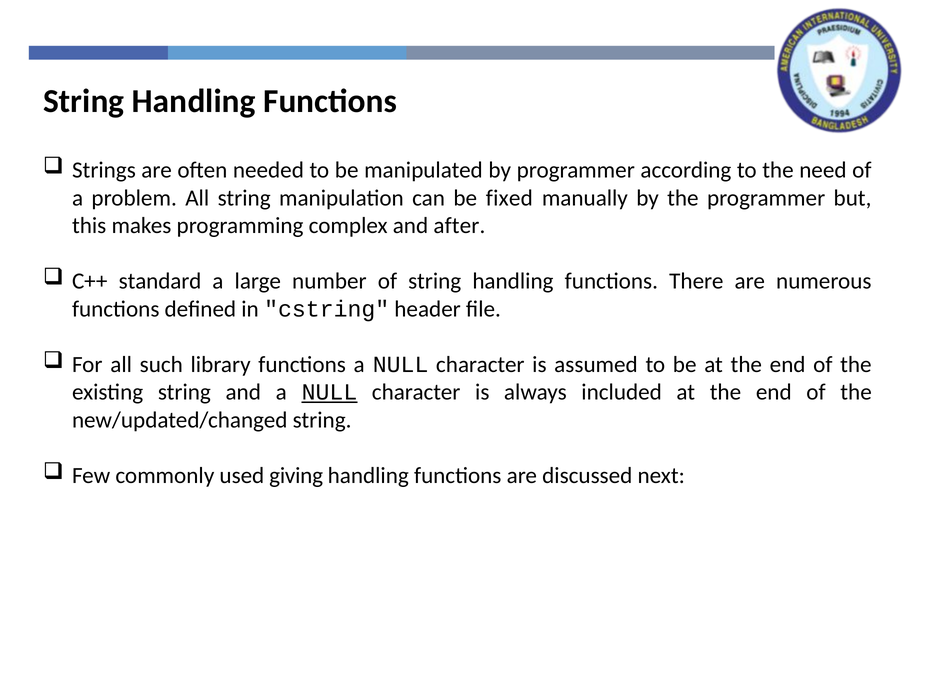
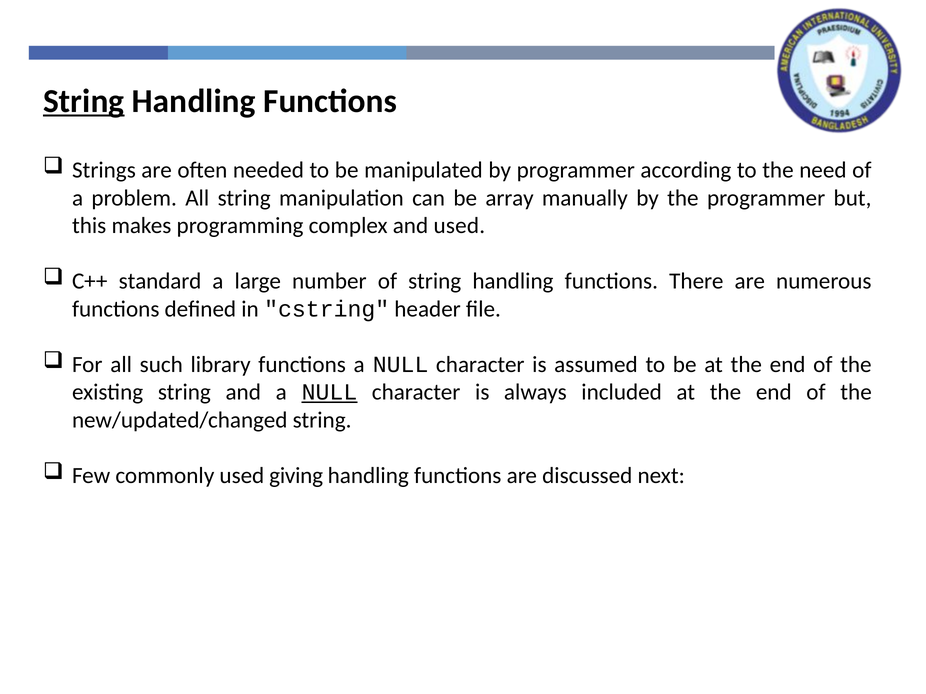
String at (84, 101) underline: none -> present
fixed: fixed -> array
and after: after -> used
